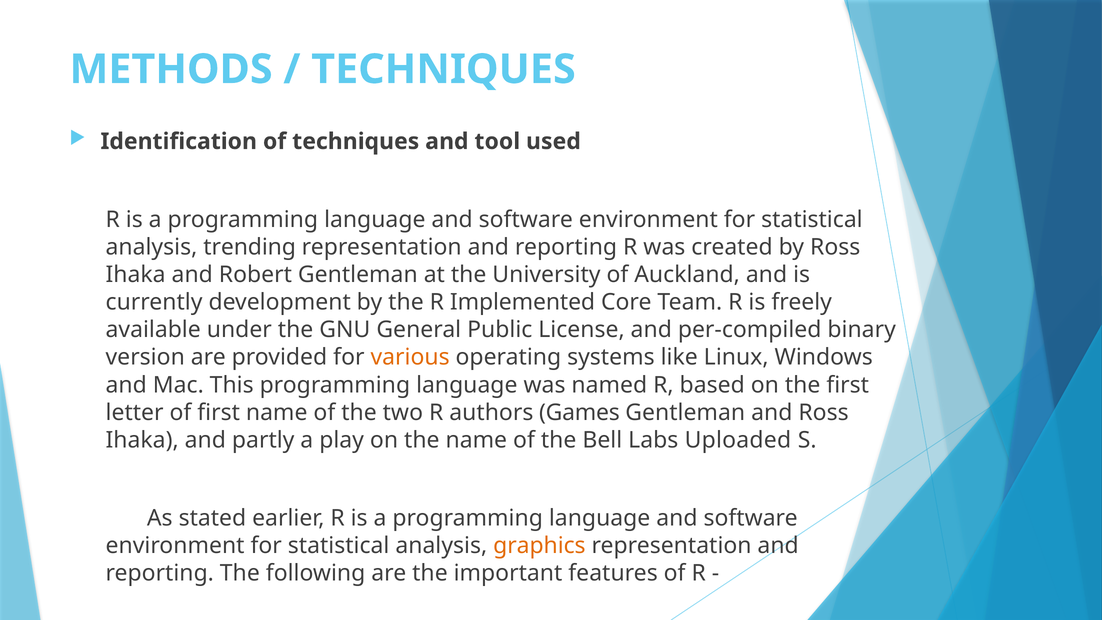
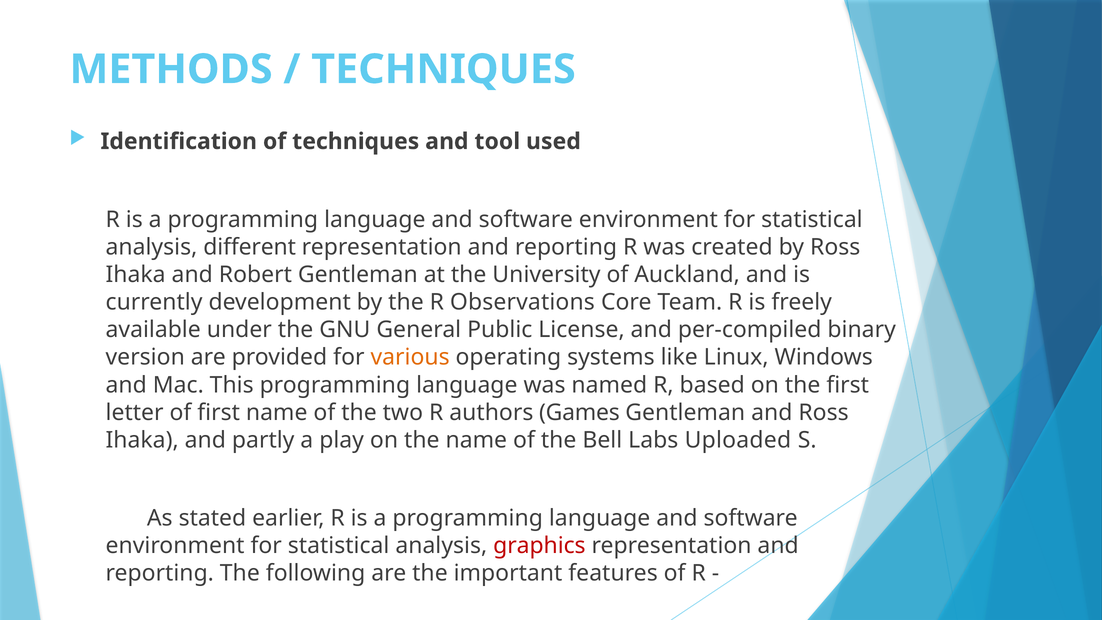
trending: trending -> different
Implemented: Implemented -> Observations
graphics colour: orange -> red
